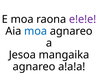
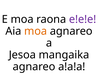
moa at (36, 31) colour: blue -> orange
